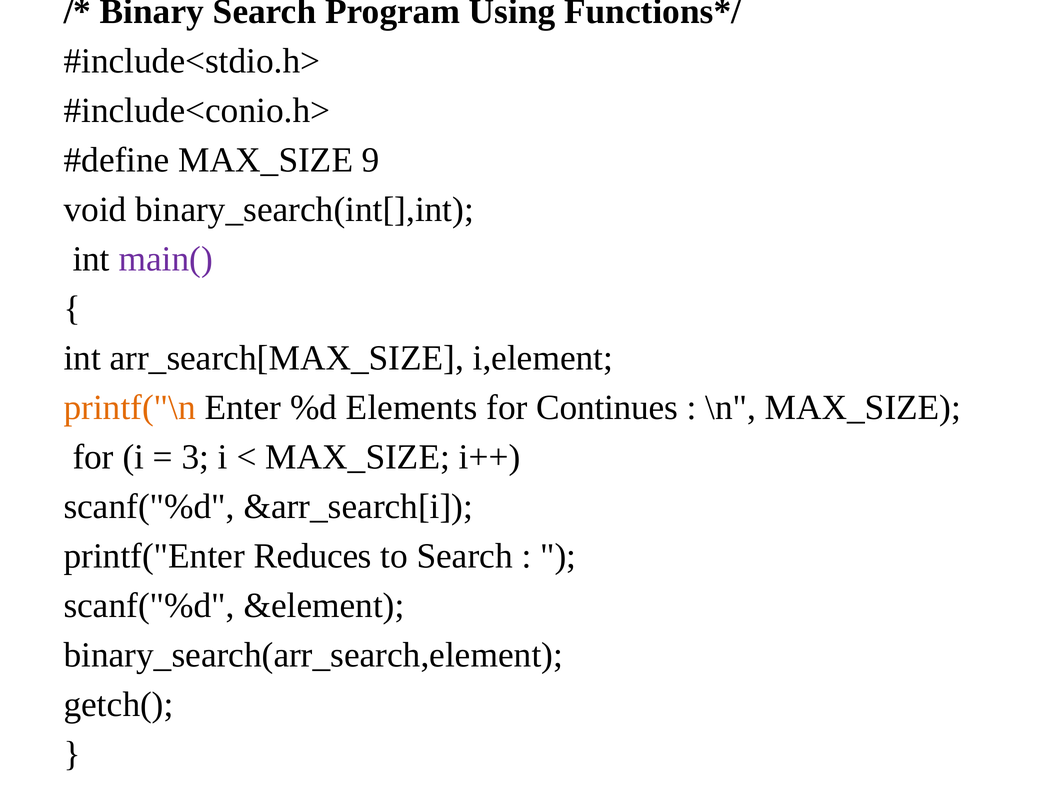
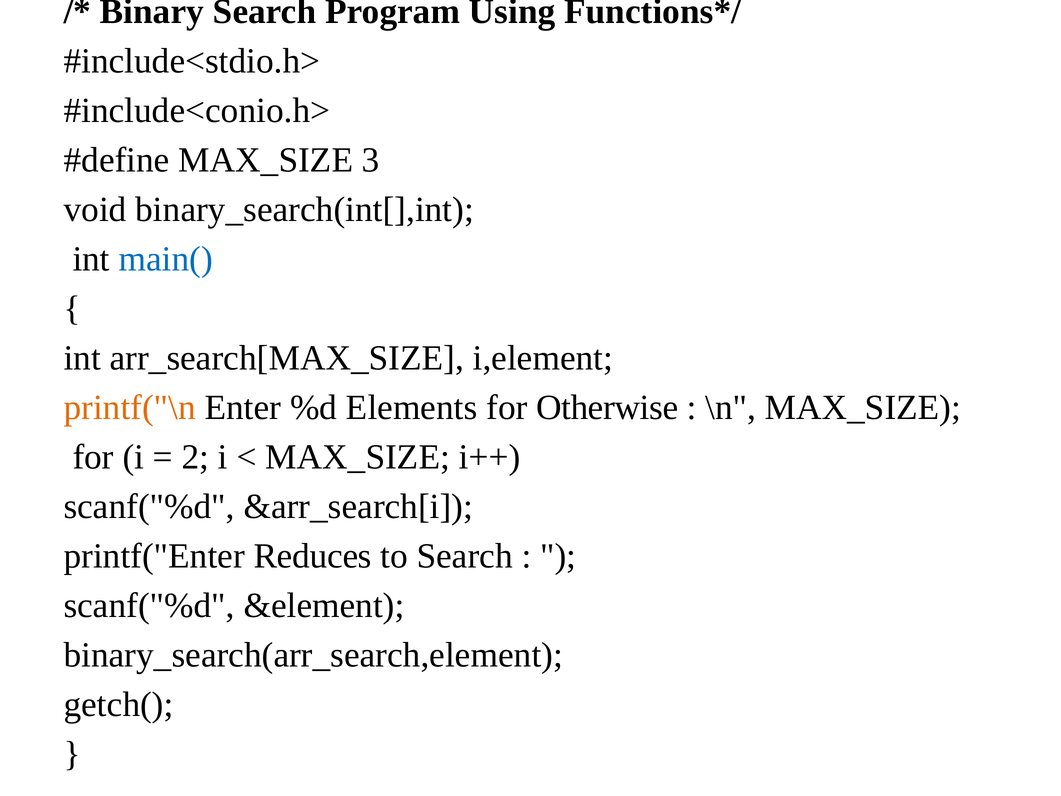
9: 9 -> 3
main( colour: purple -> blue
Continues: Continues -> Otherwise
3: 3 -> 2
